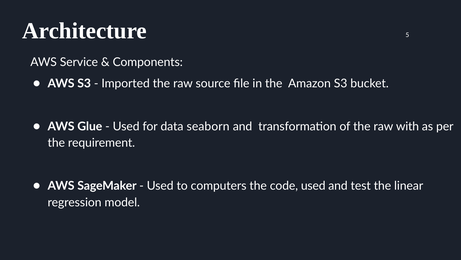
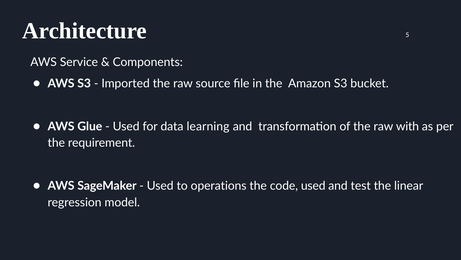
seaborn: seaborn -> learning
computers: computers -> operations
